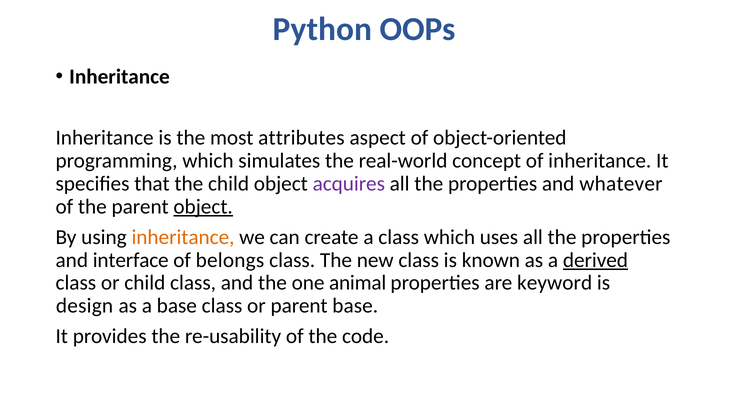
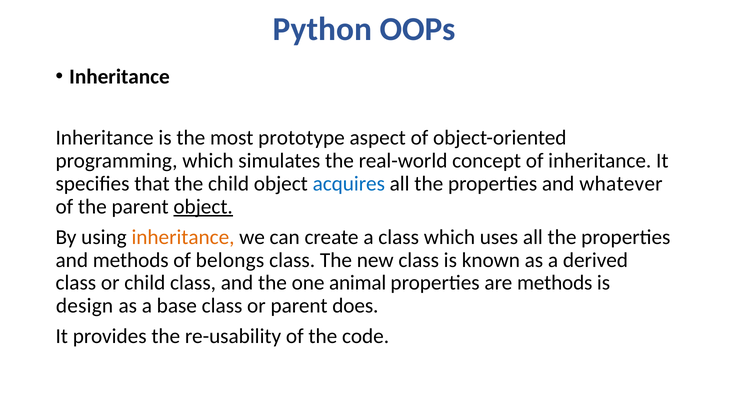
attributes: attributes -> prototype
acquires colour: purple -> blue
and interface: interface -> methods
derived underline: present -> none
are keyword: keyword -> methods
parent base: base -> does
